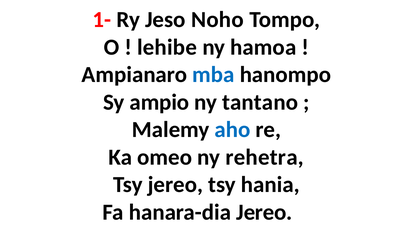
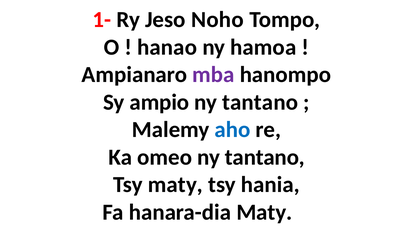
lehibe: lehibe -> hanao
mba colour: blue -> purple
omeo ny rehetra: rehetra -> tantano
Tsy jereo: jereo -> maty
hanara-dia Jereo: Jereo -> Maty
